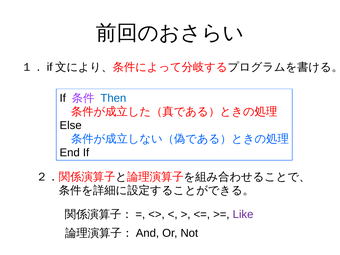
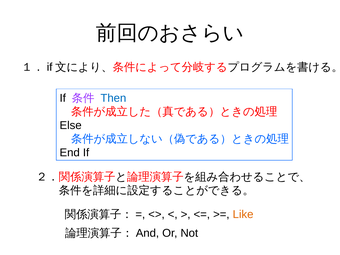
Like colour: purple -> orange
